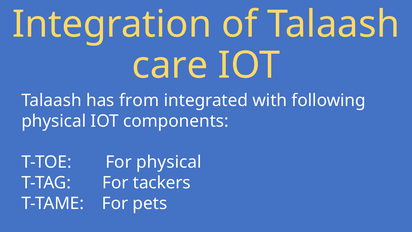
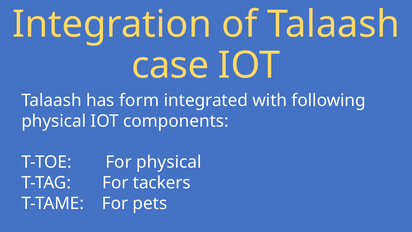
care: care -> case
from: from -> form
